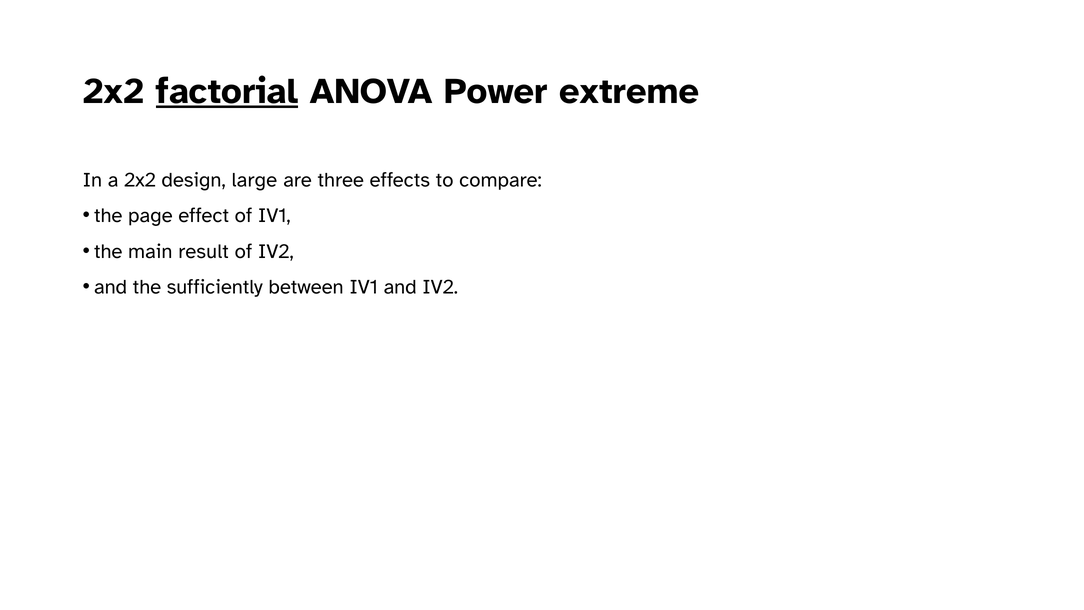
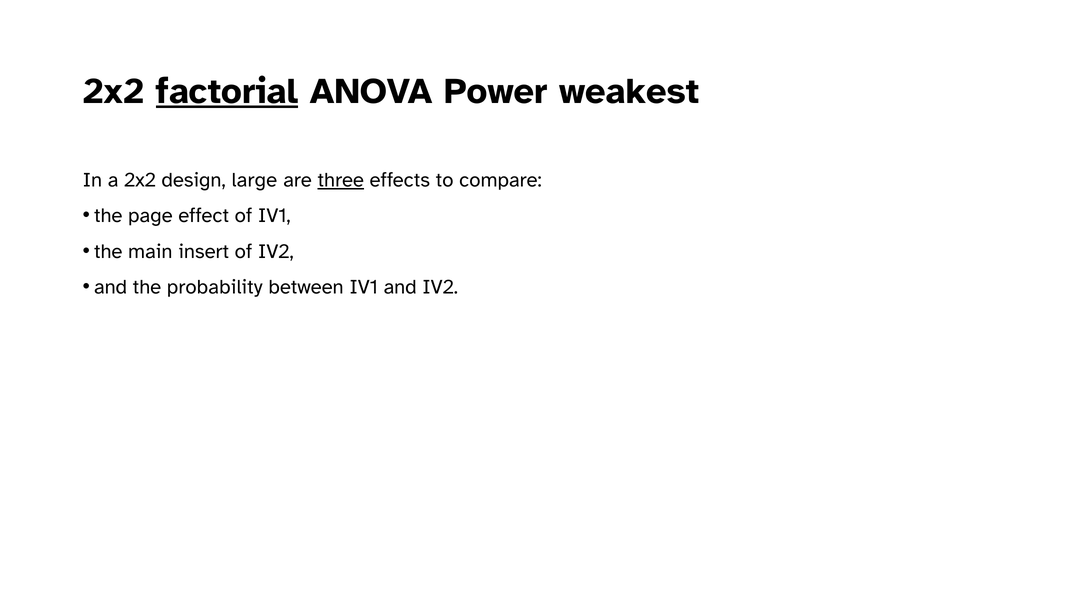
extreme: extreme -> weakest
three underline: none -> present
result: result -> insert
sufficiently: sufficiently -> probability
